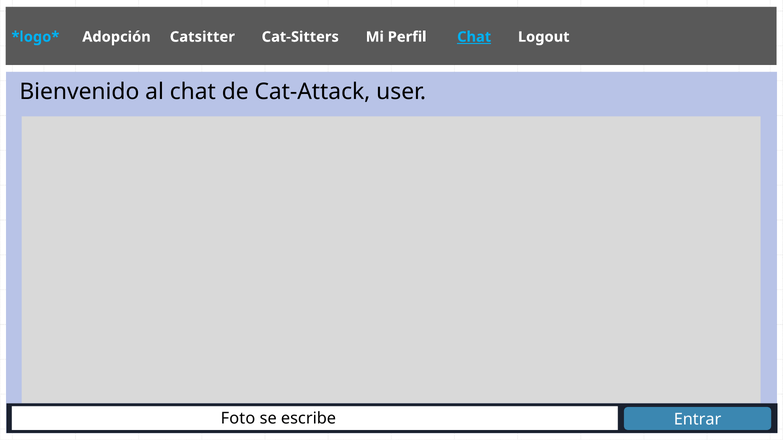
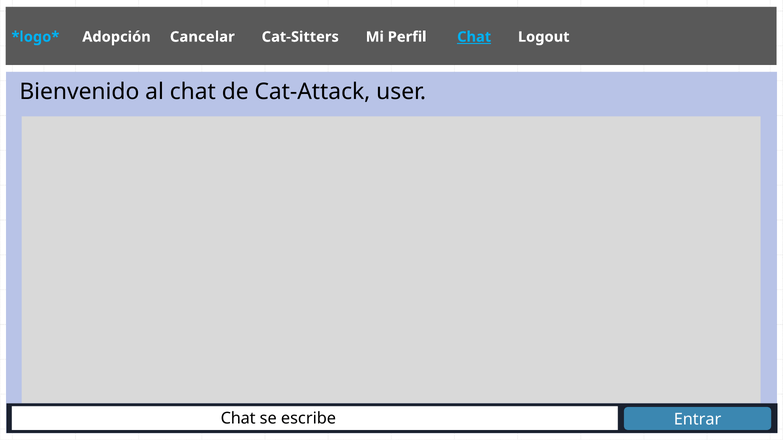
Catsitter: Catsitter -> Cancelar
Foto at (238, 419): Foto -> Chat
